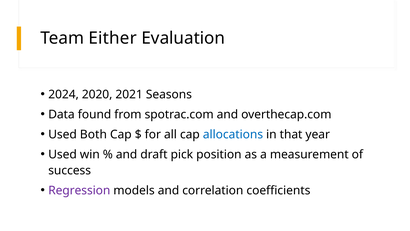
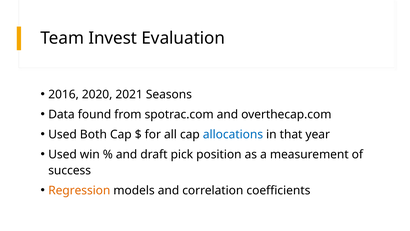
Either: Either -> Invest
2024: 2024 -> 2016
Regression colour: purple -> orange
